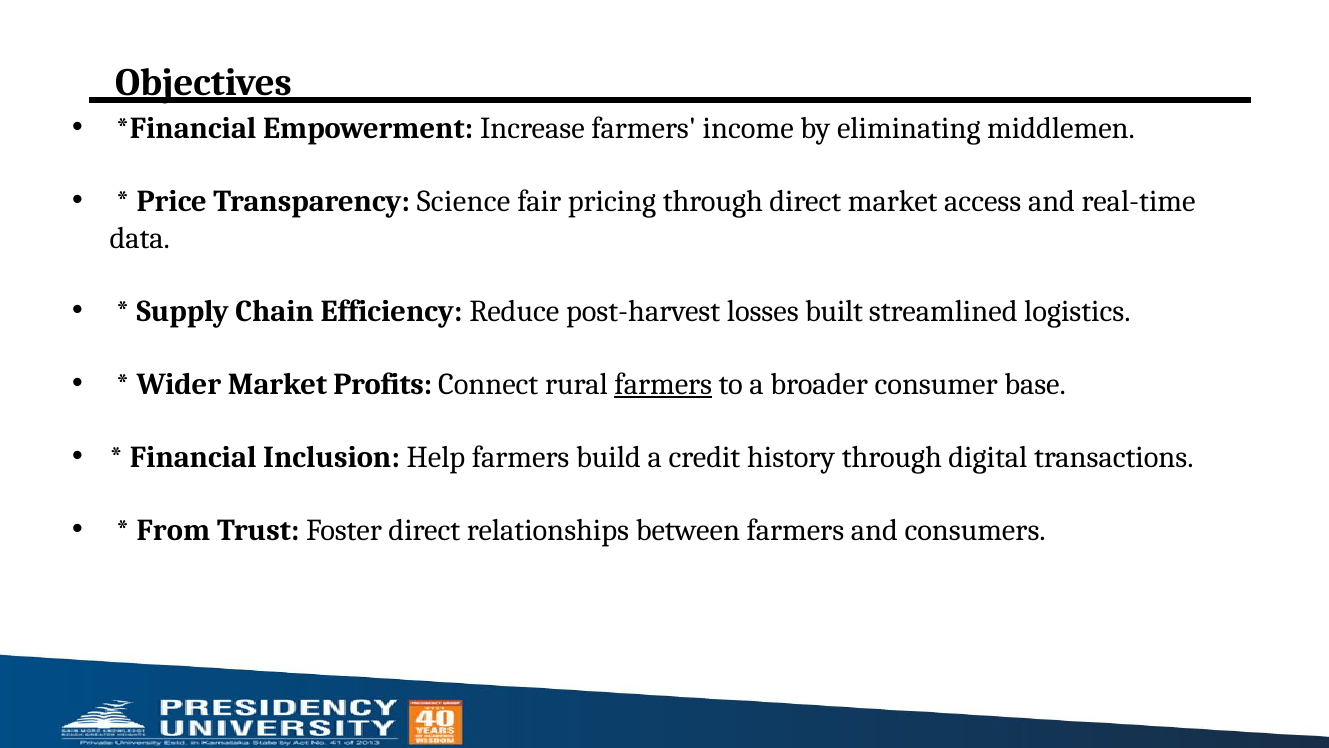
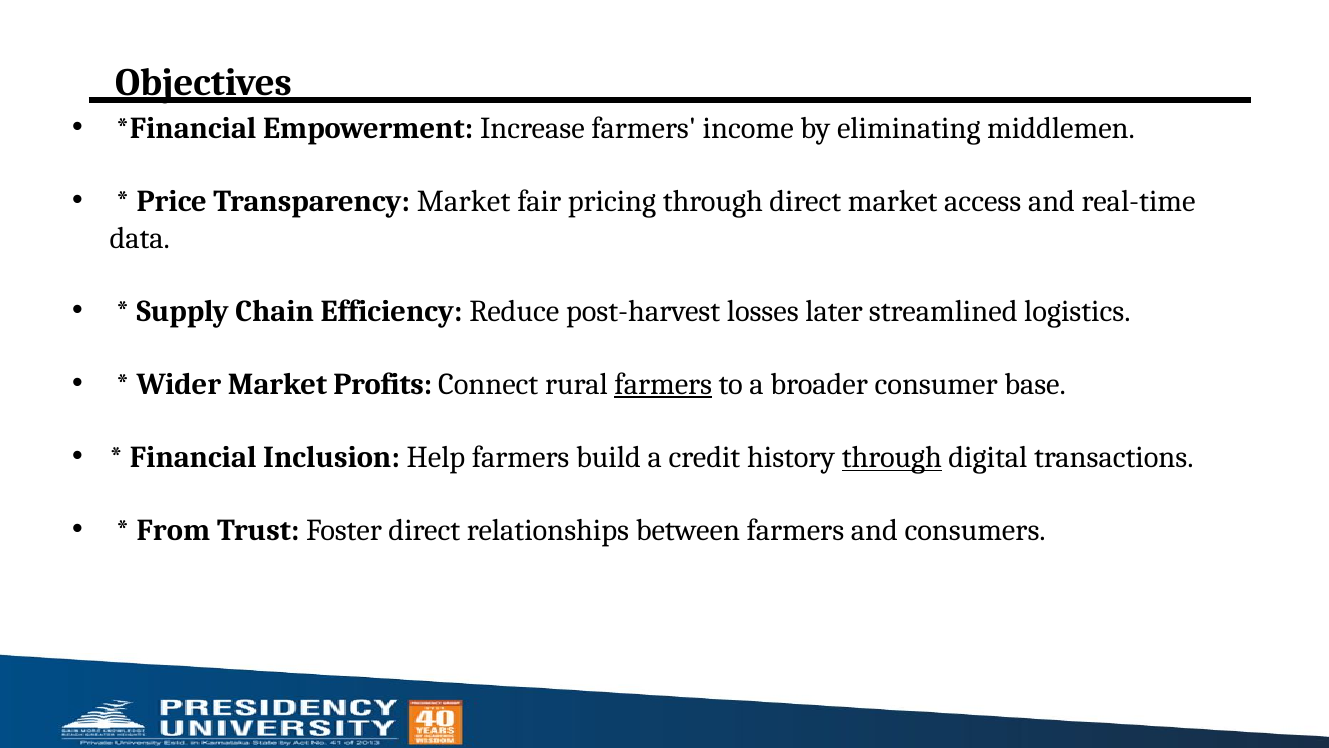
Transparency Science: Science -> Market
built: built -> later
through at (892, 457) underline: none -> present
